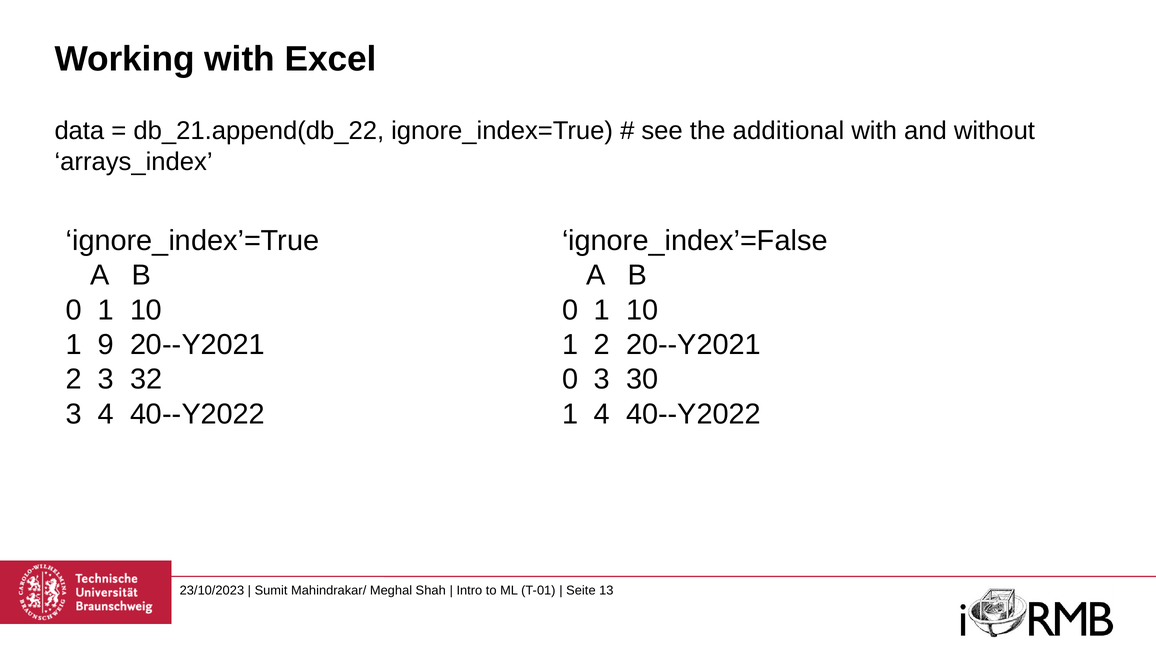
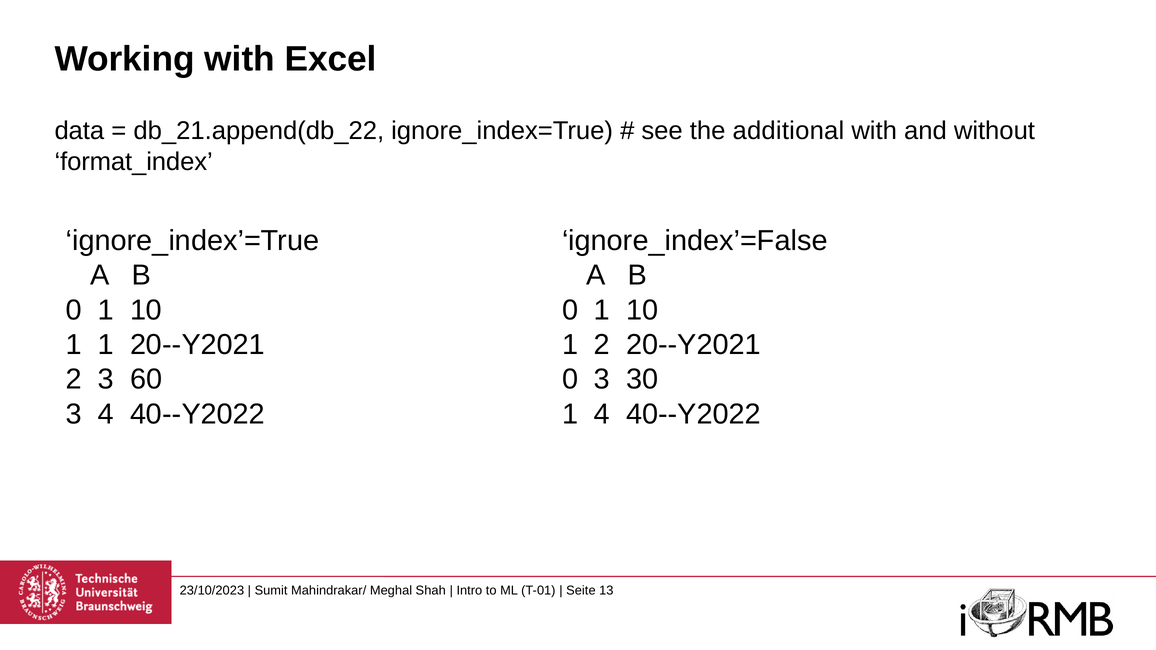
arrays_index: arrays_index -> format_index
1 9: 9 -> 1
32: 32 -> 60
